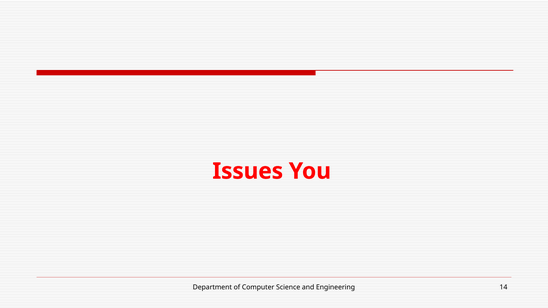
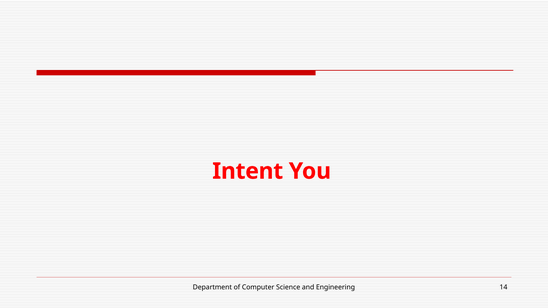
Issues: Issues -> Intent
